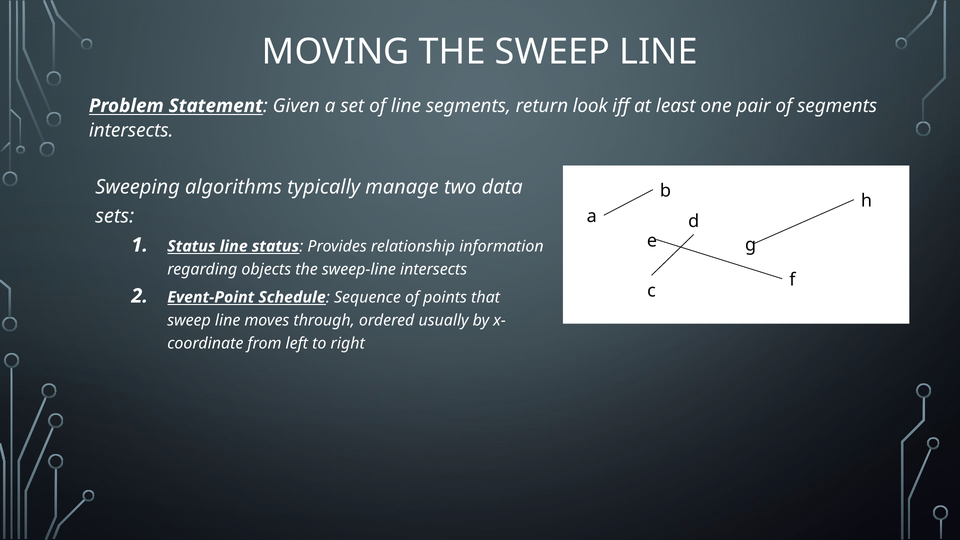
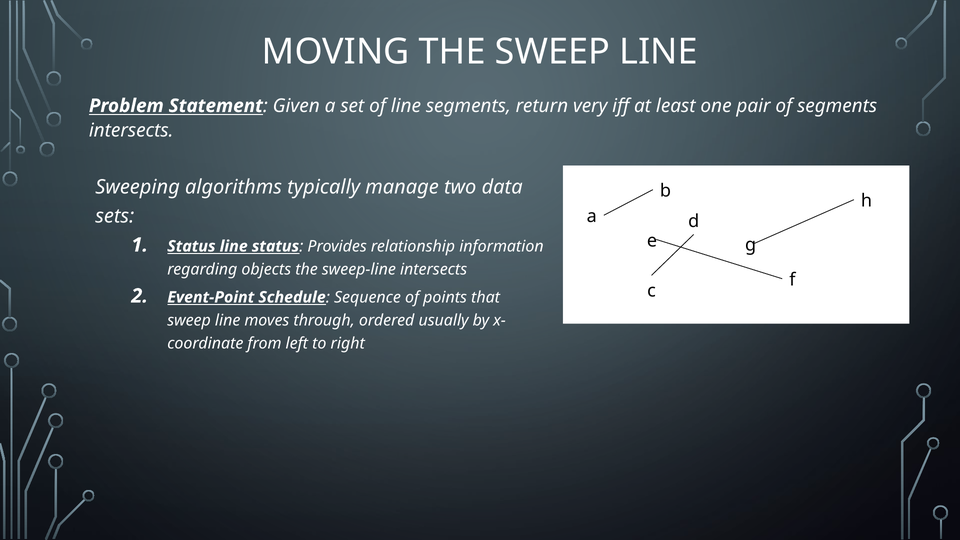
look: look -> very
